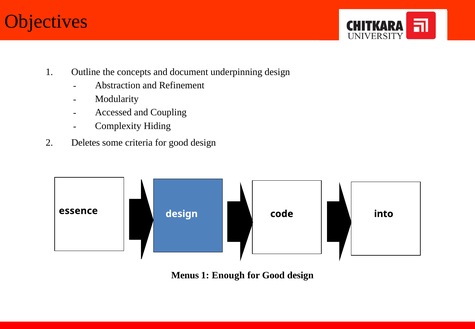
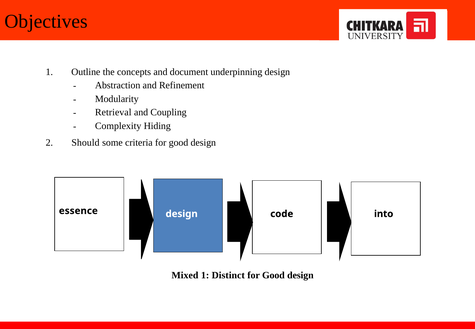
Accessed: Accessed -> Retrieval
Deletes: Deletes -> Should
Menus: Menus -> Mixed
Enough: Enough -> Distinct
